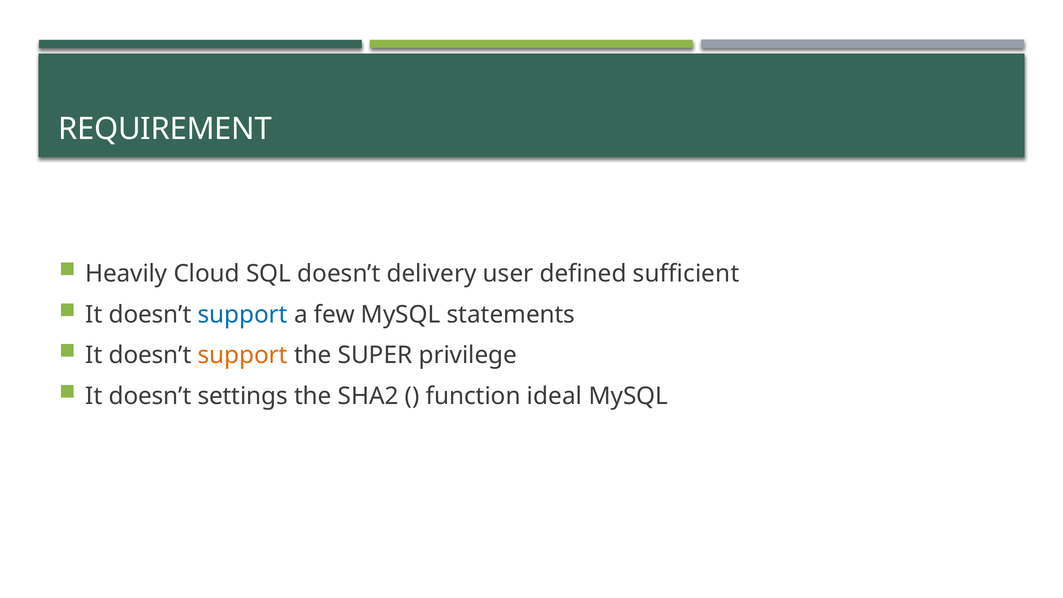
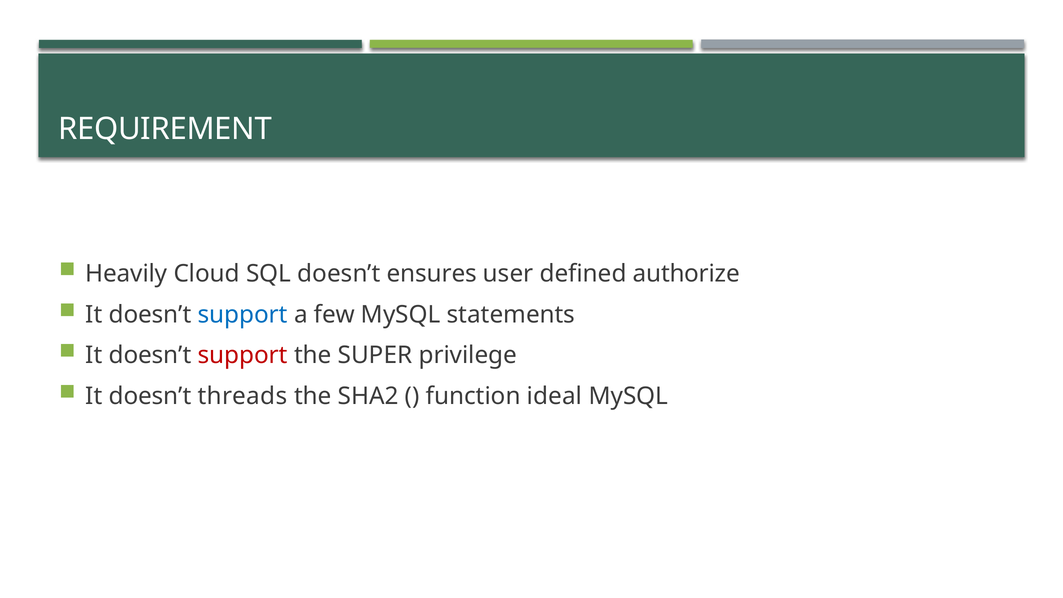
delivery: delivery -> ensures
sufficient: sufficient -> authorize
support at (243, 355) colour: orange -> red
settings: settings -> threads
